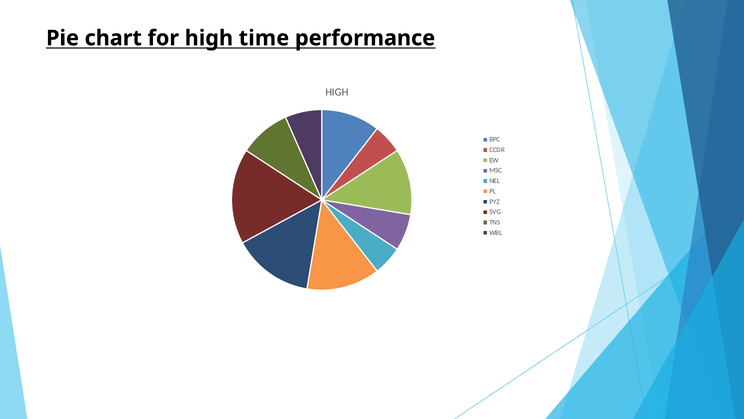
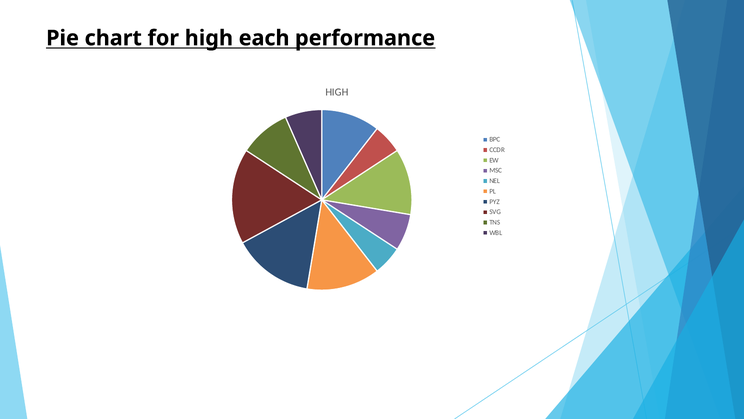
time: time -> each
